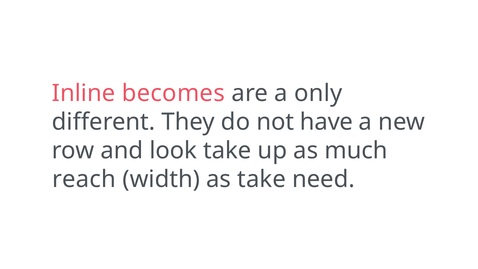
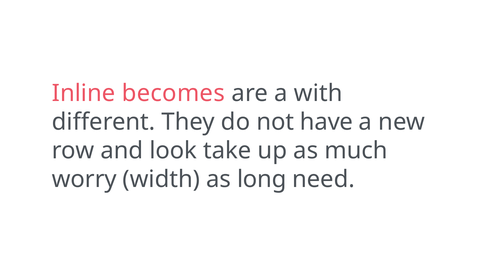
only: only -> with
reach: reach -> worry
as take: take -> long
